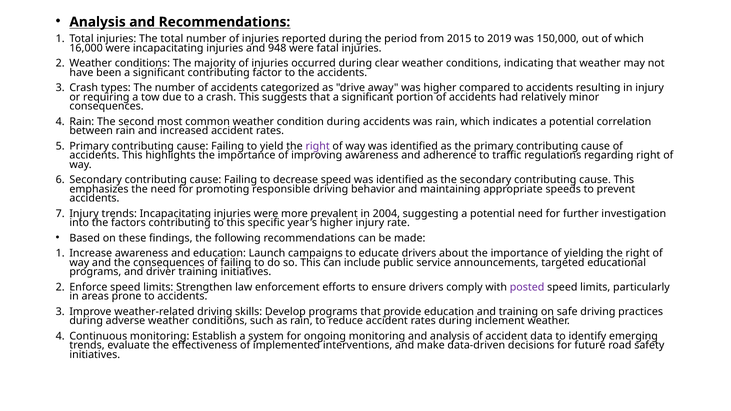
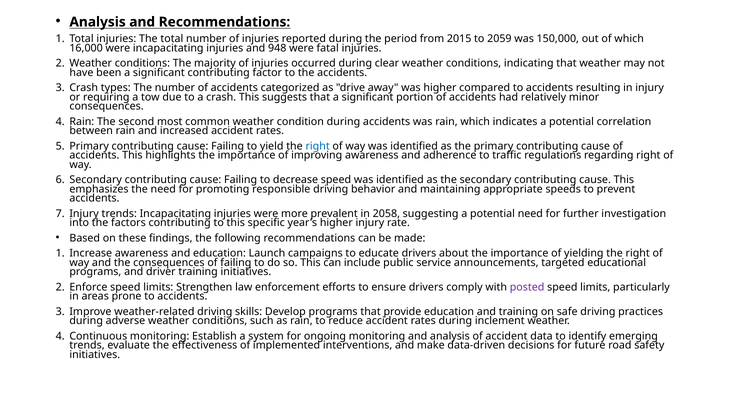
2019: 2019 -> 2059
right at (318, 146) colour: purple -> blue
2004: 2004 -> 2058
